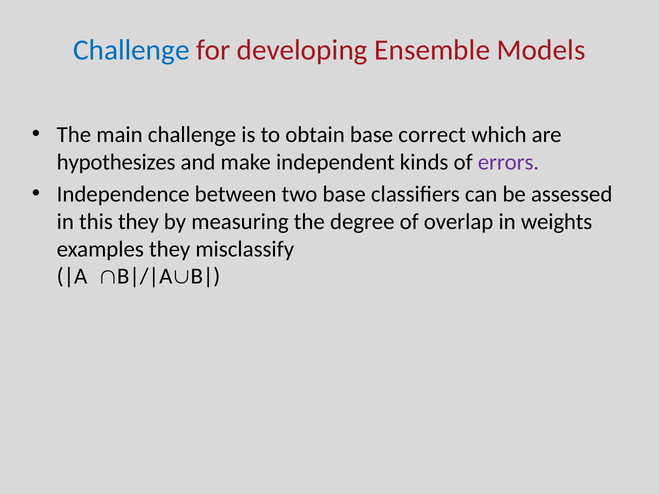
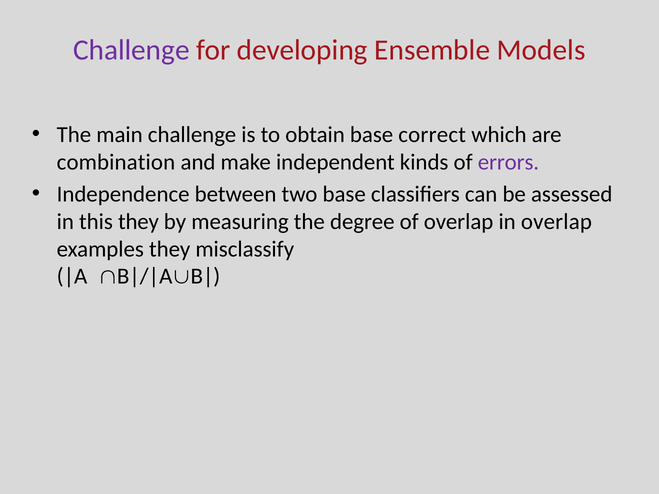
Challenge at (131, 50) colour: blue -> purple
hypothesizes: hypothesizes -> combination
in weights: weights -> overlap
